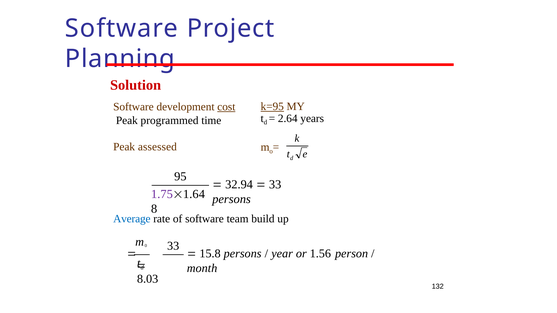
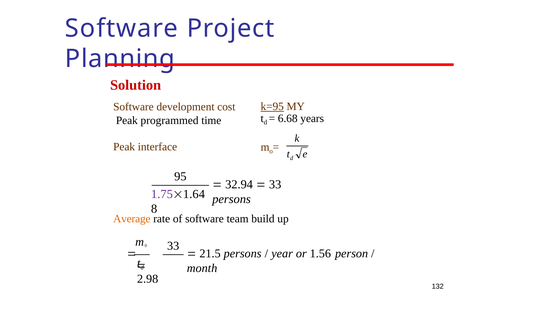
cost underline: present -> none
2.64: 2.64 -> 6.68
assessed: assessed -> interface
Average colour: blue -> orange
15.8: 15.8 -> 21.5
8.03: 8.03 -> 2.98
